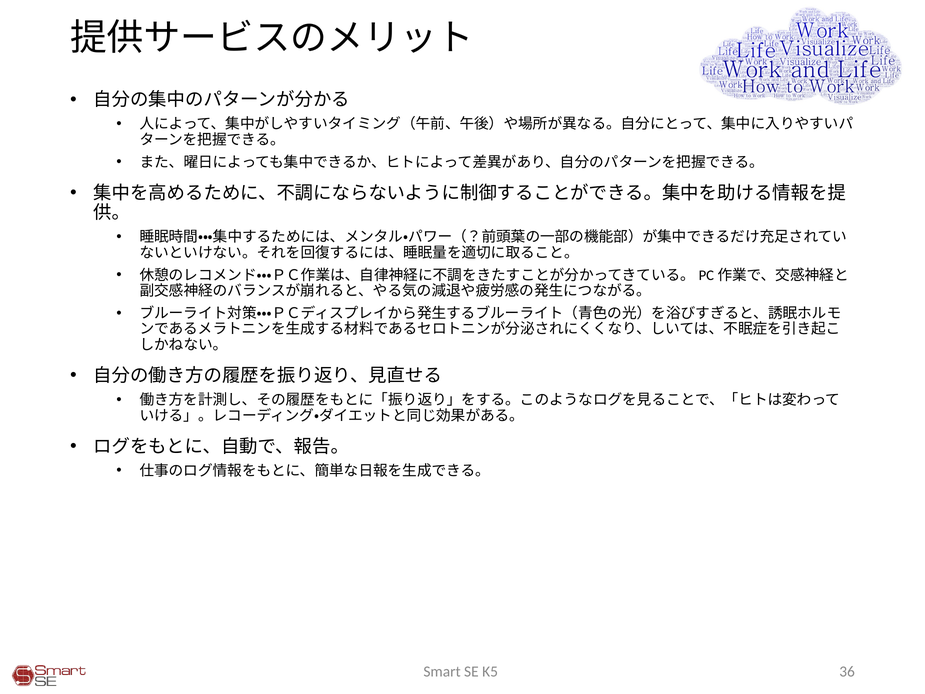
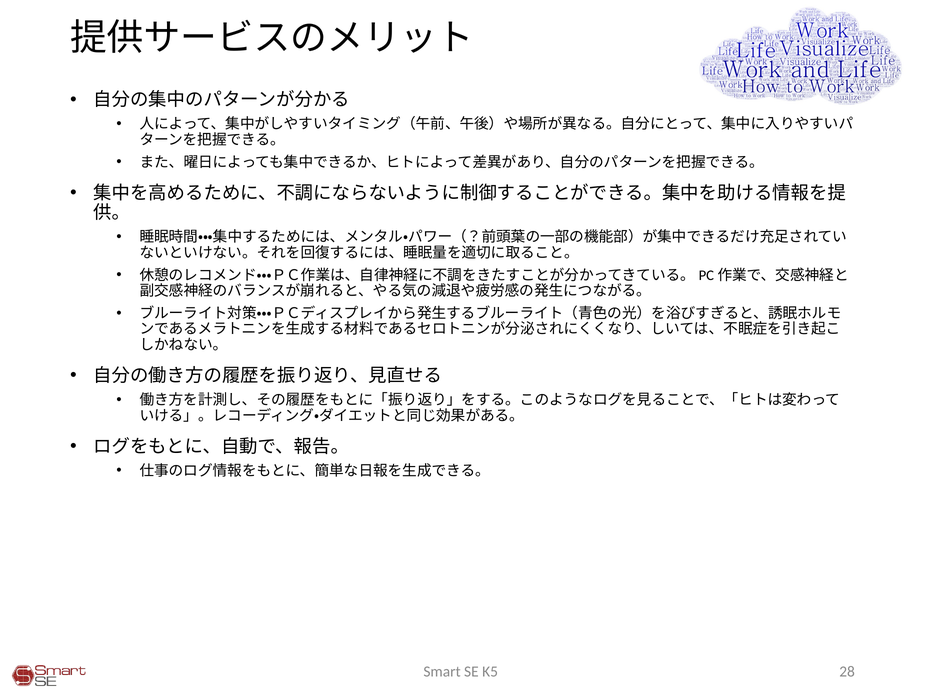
36: 36 -> 28
